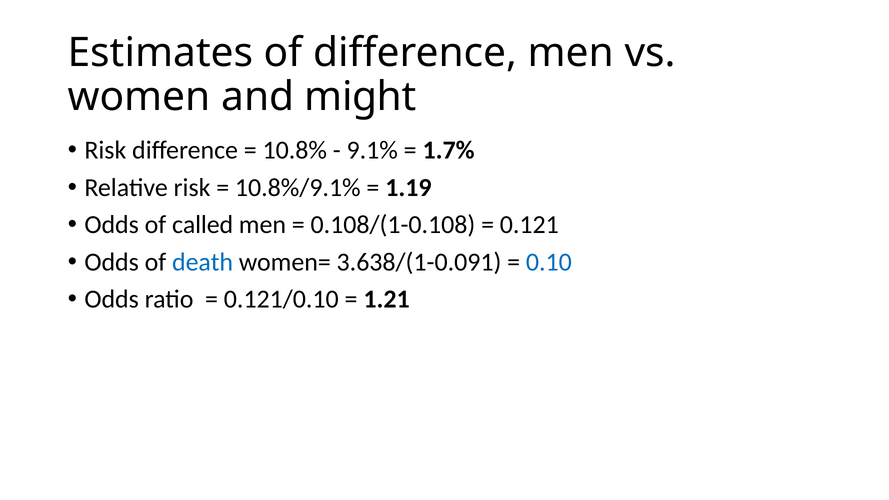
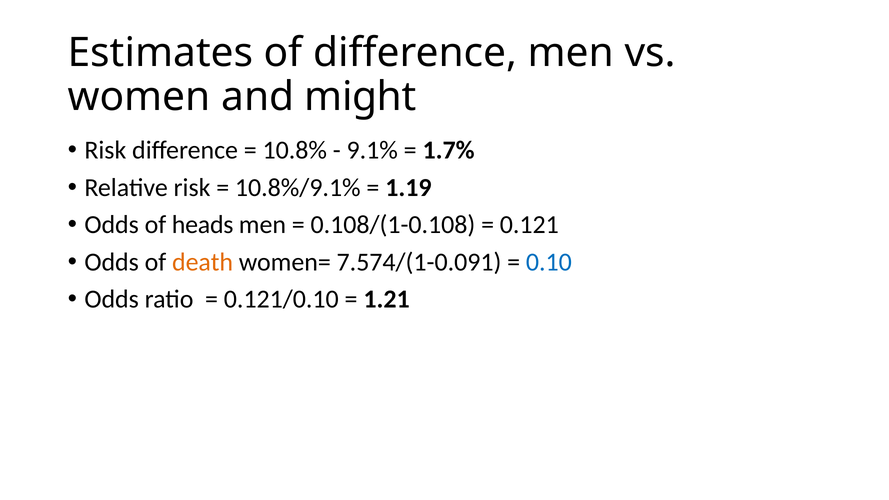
called: called -> heads
death colour: blue -> orange
3.638/(1-0.091: 3.638/(1-0.091 -> 7.574/(1-0.091
